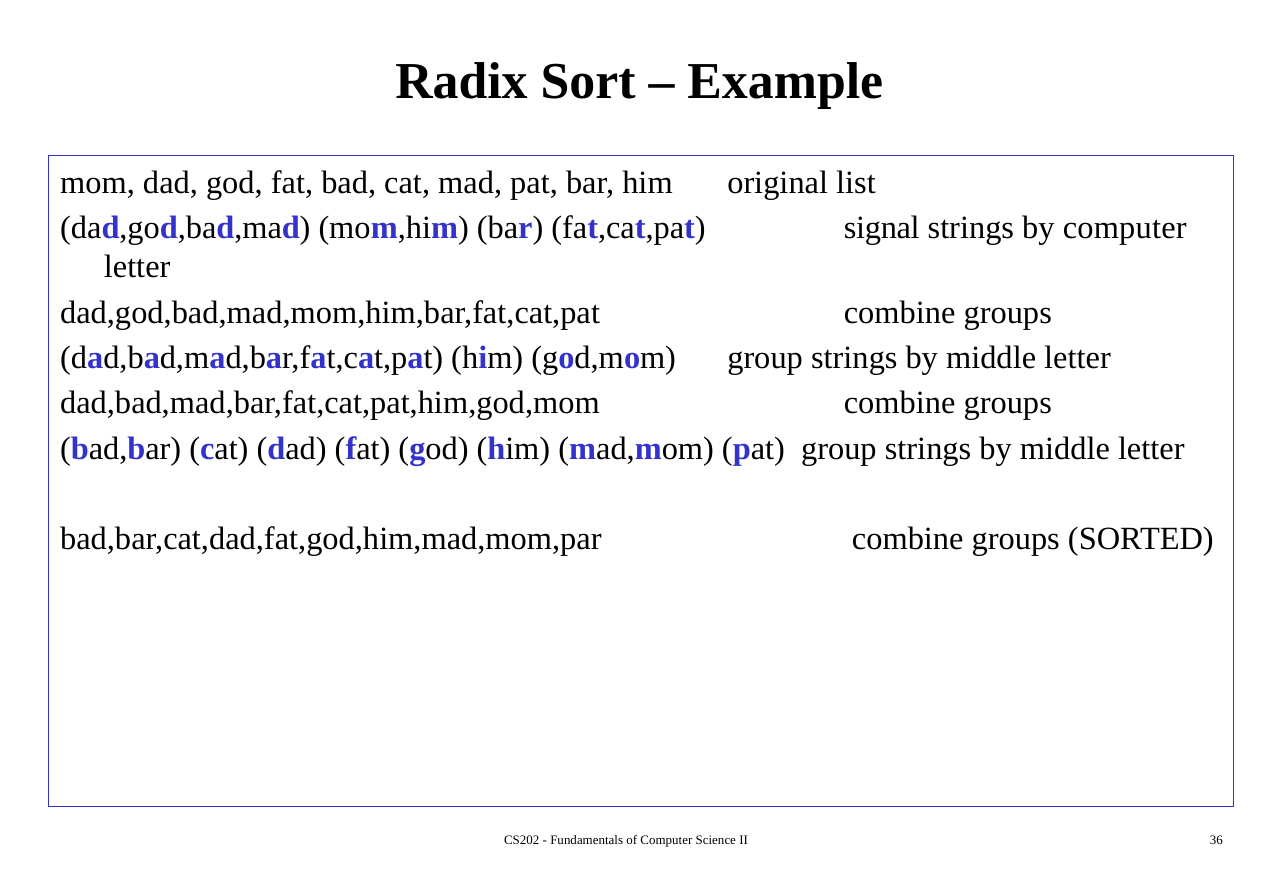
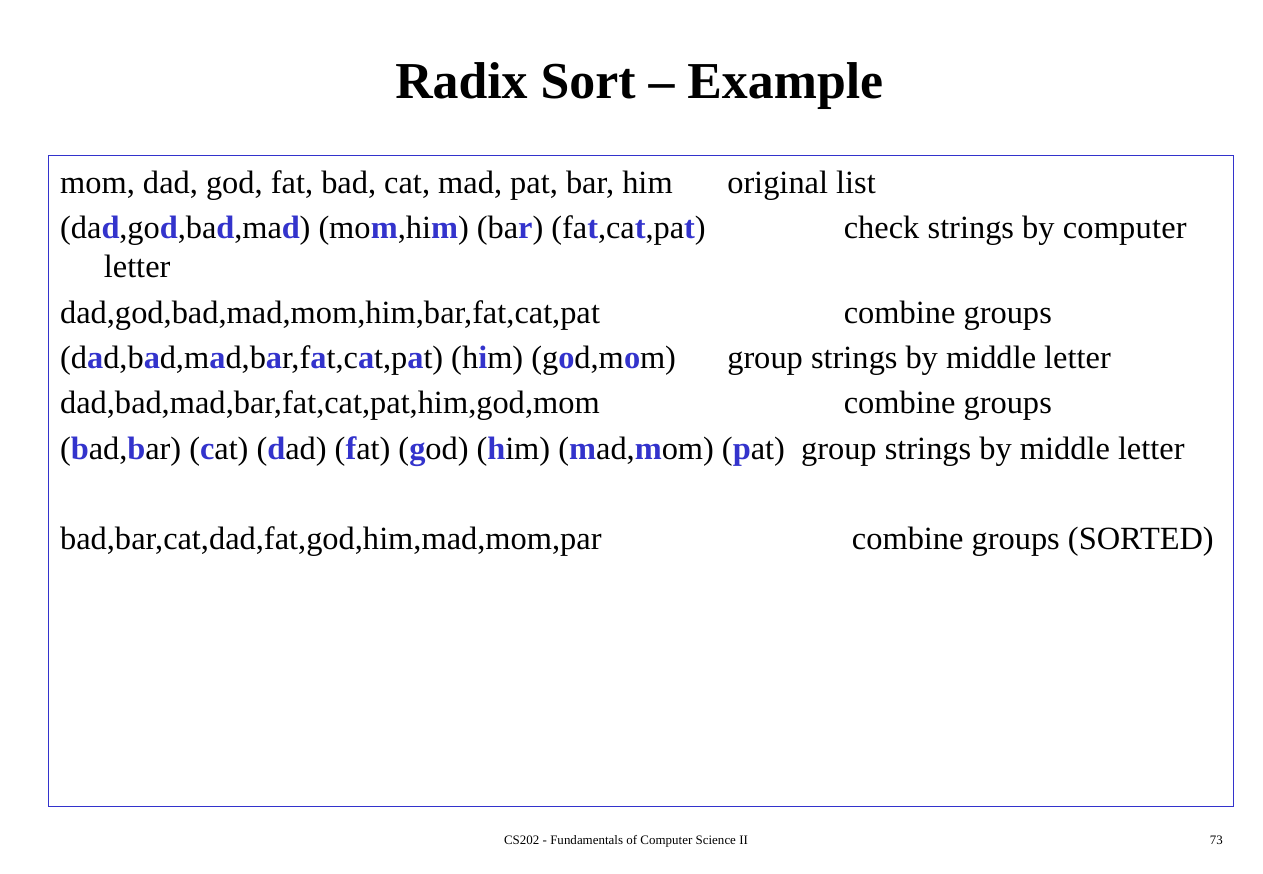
signal: signal -> check
36: 36 -> 73
